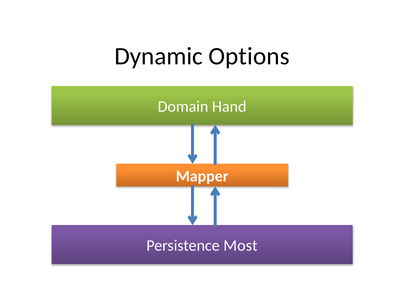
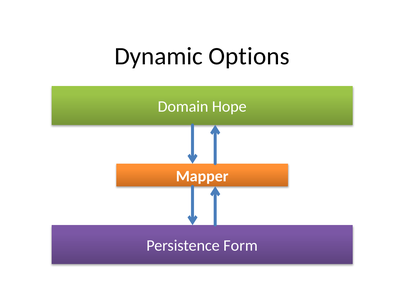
Hand: Hand -> Hope
Most: Most -> Form
